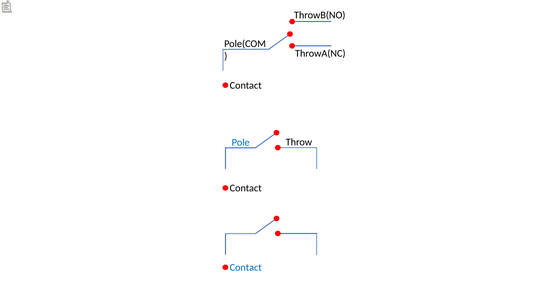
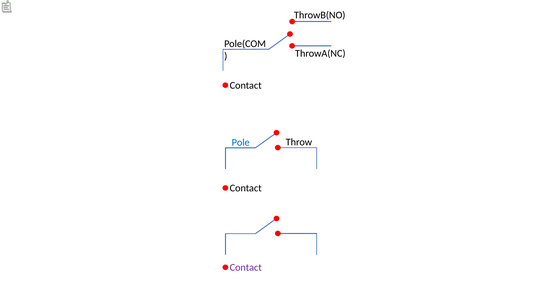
Contact at (246, 267) colour: blue -> purple
